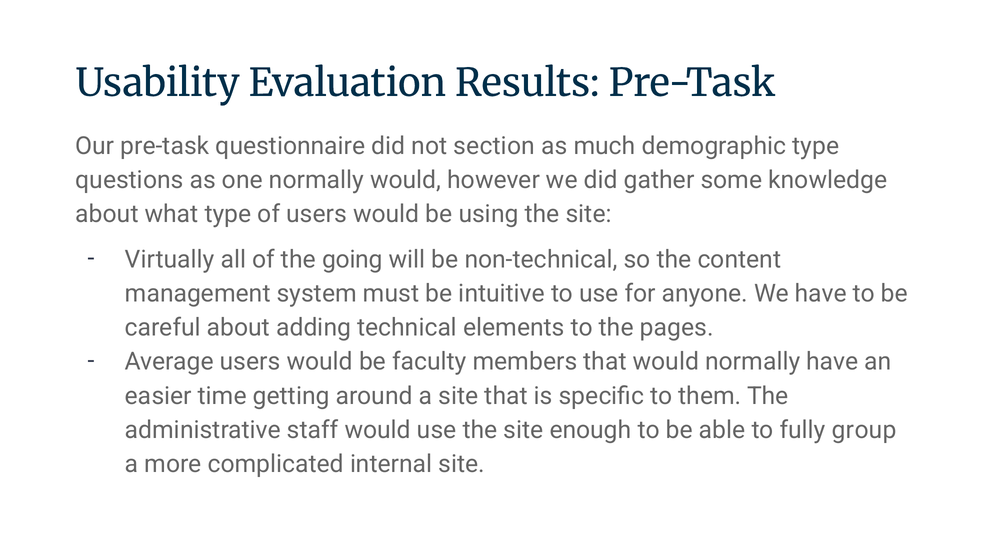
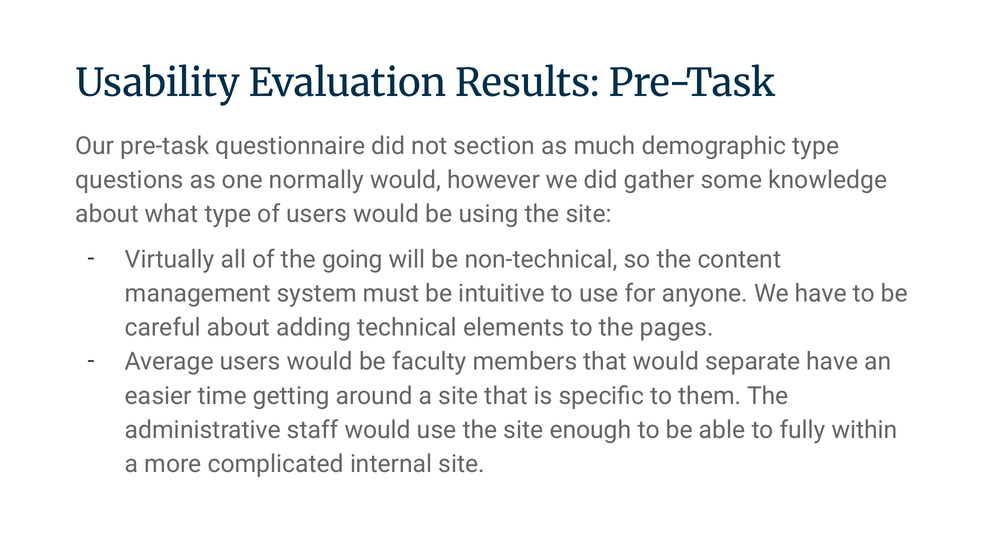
would normally: normally -> separate
group: group -> within
